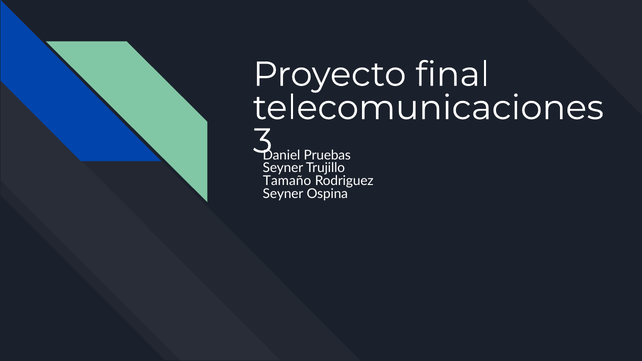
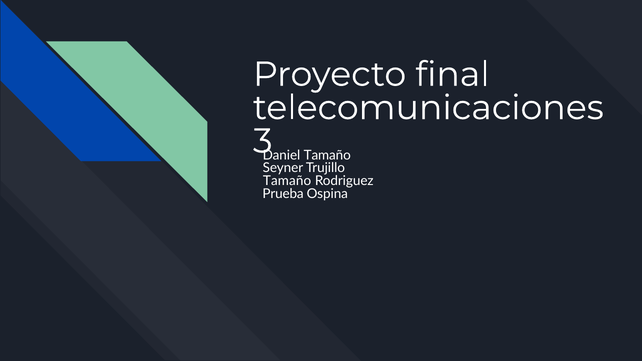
Daniel Pruebas: Pruebas -> Tamaño
Seyner at (283, 194): Seyner -> Prueba
